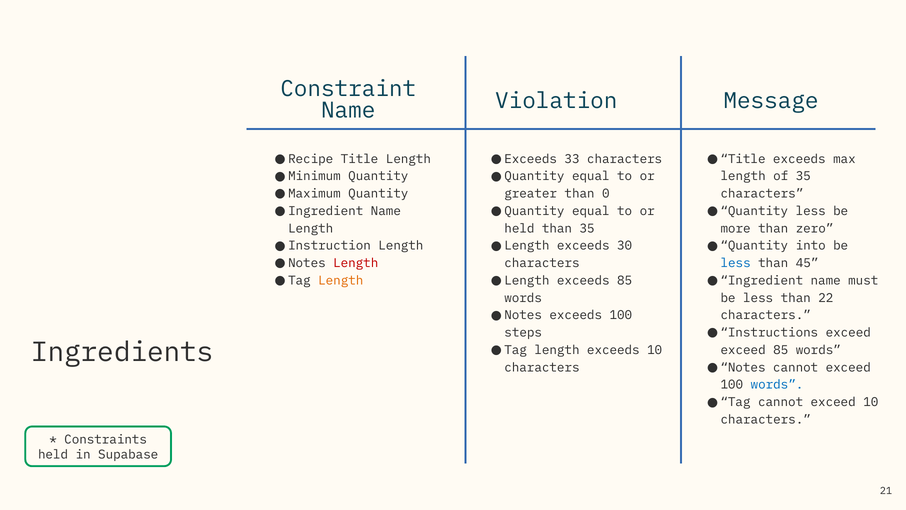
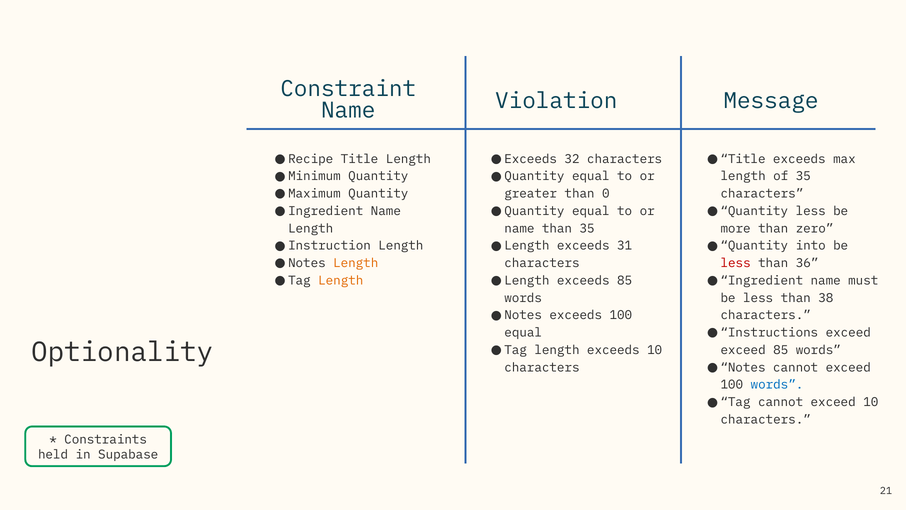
33: 33 -> 32
held at (519, 228): held -> name
30: 30 -> 31
Length at (356, 263) colour: red -> orange
less at (736, 263) colour: blue -> red
45: 45 -> 36
22: 22 -> 38
steps at (523, 332): steps -> equal
Ingredients: Ingredients -> Optionality
